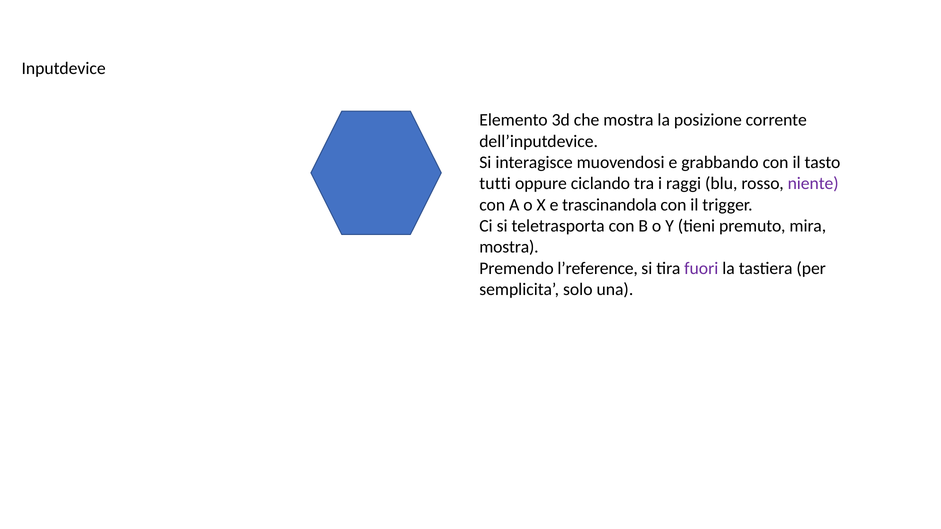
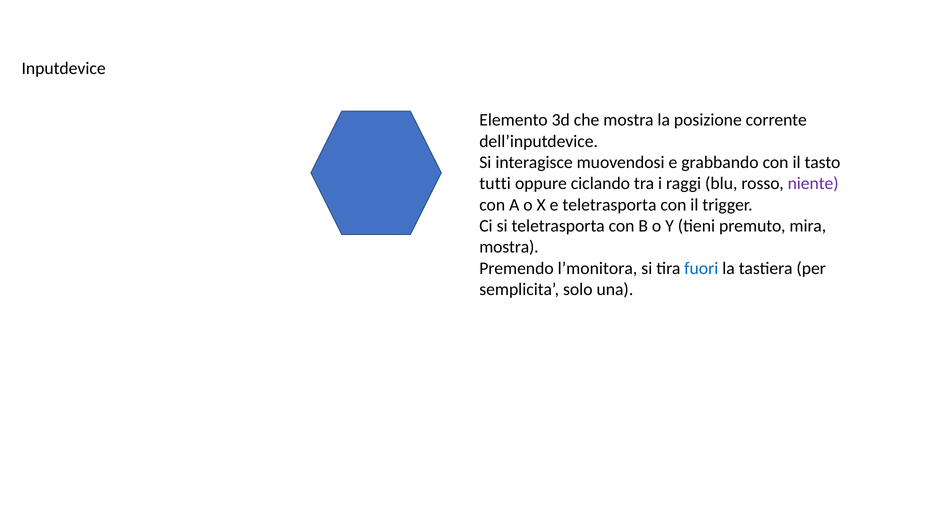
e trascinandola: trascinandola -> teletrasporta
l’reference: l’reference -> l’monitora
fuori colour: purple -> blue
